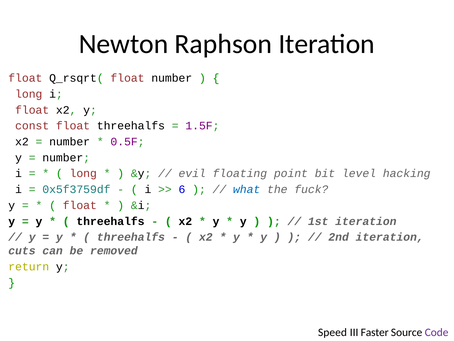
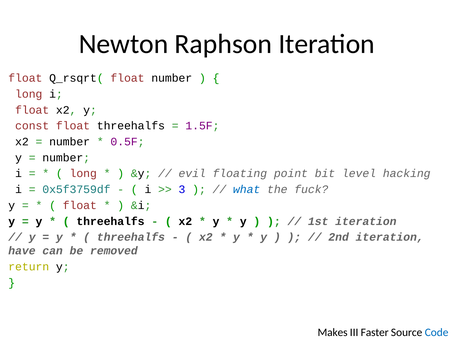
6: 6 -> 3
cuts: cuts -> have
Speed: Speed -> Makes
Code colour: purple -> blue
